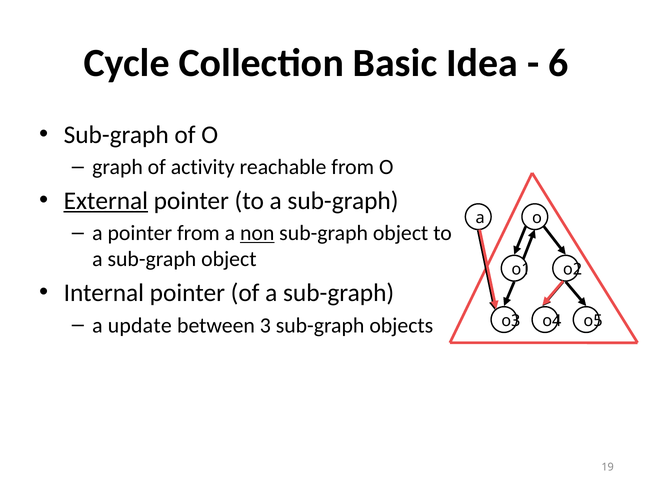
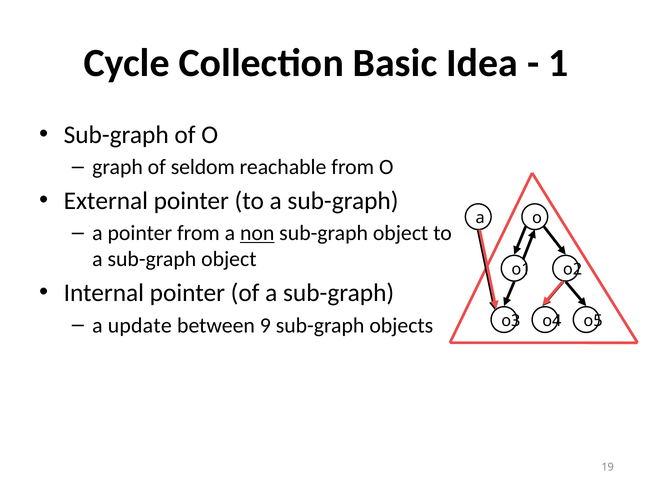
6: 6 -> 1
activity: activity -> seldom
External underline: present -> none
3: 3 -> 9
